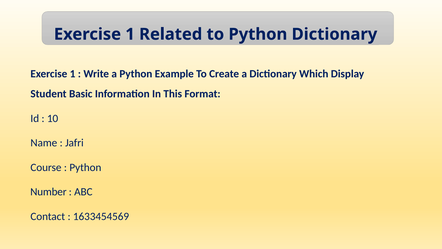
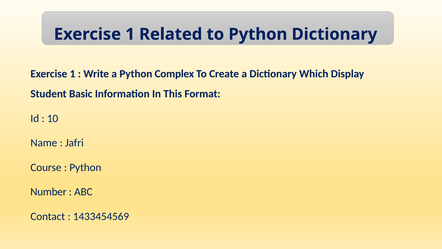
Example: Example -> Complex
1633454569: 1633454569 -> 1433454569
